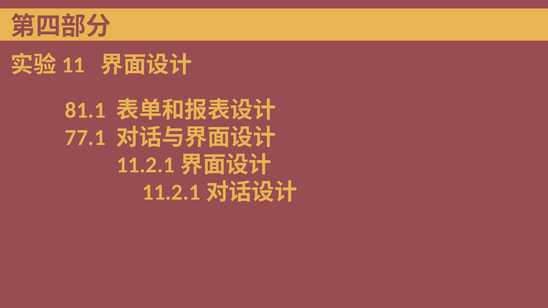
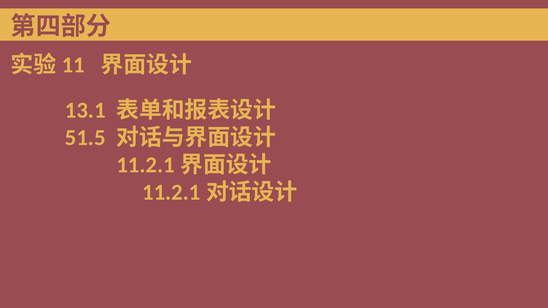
81.1: 81.1 -> 13.1
77.1: 77.1 -> 51.5
